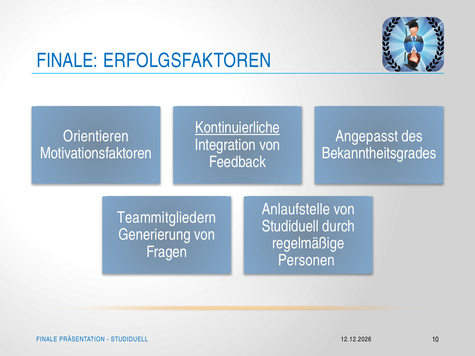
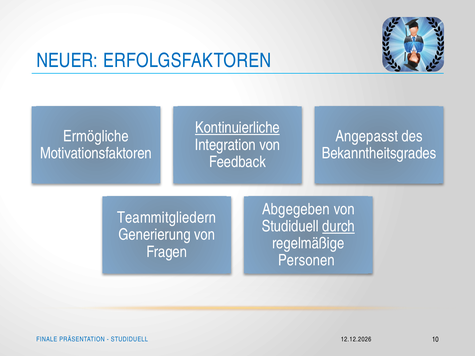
FINALE at (67, 61): FINALE -> NEUER
Orientieren: Orientieren -> Ermögliche
Anlaufstelle: Anlaufstelle -> Abgegeben
durch underline: none -> present
